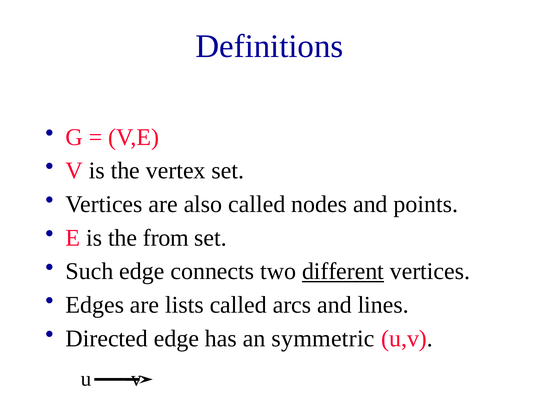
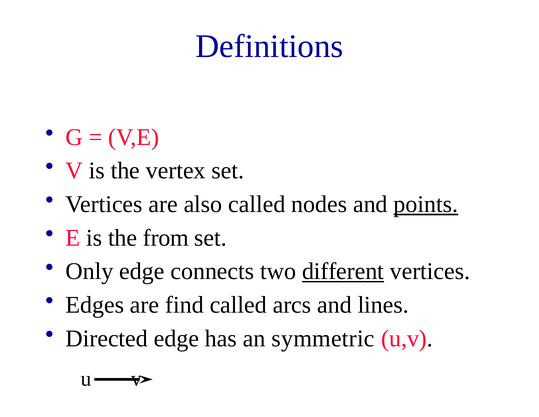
points underline: none -> present
Such: Such -> Only
lists: lists -> find
